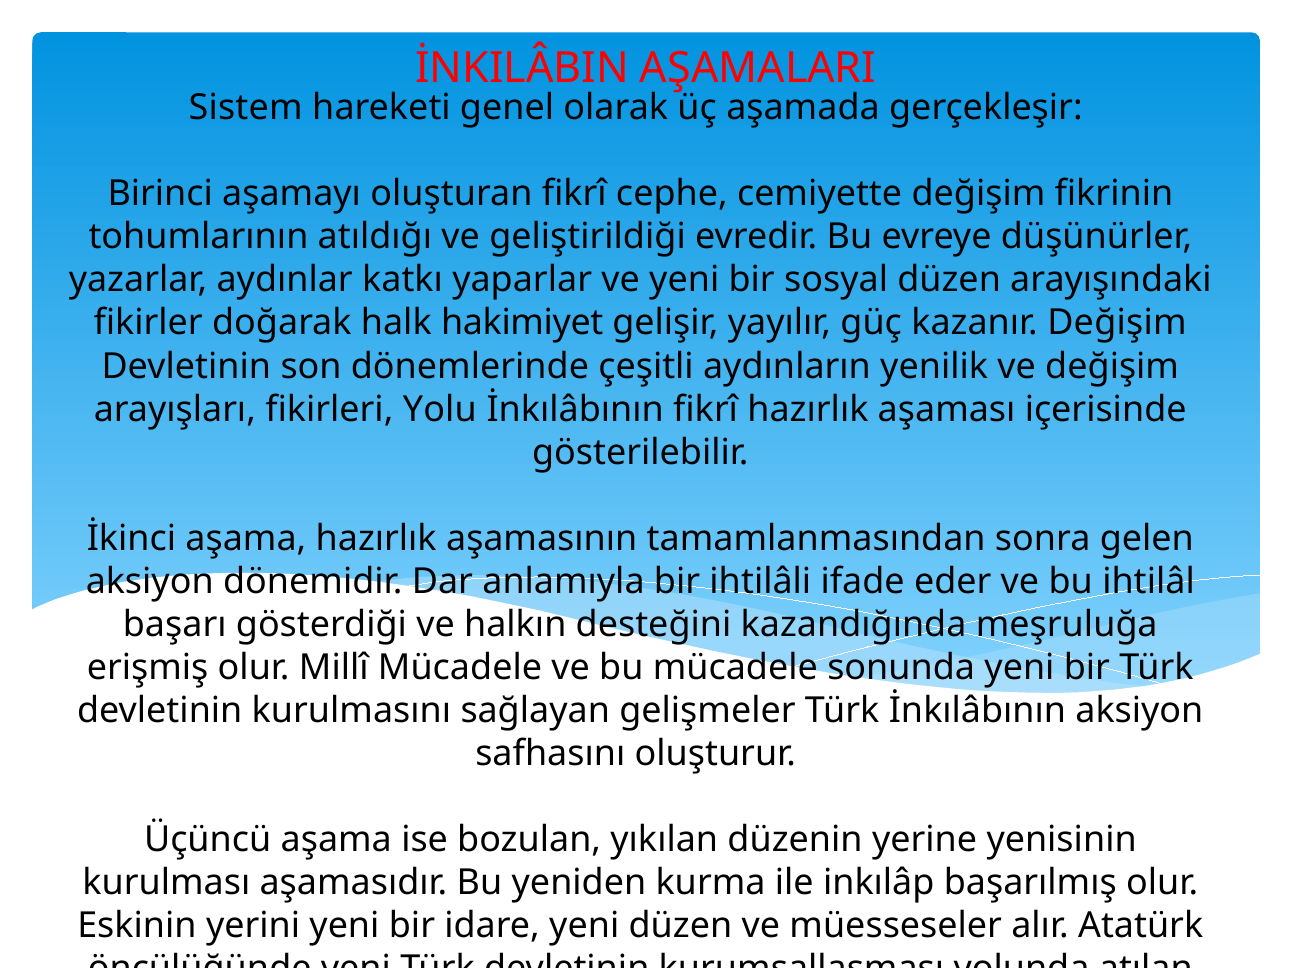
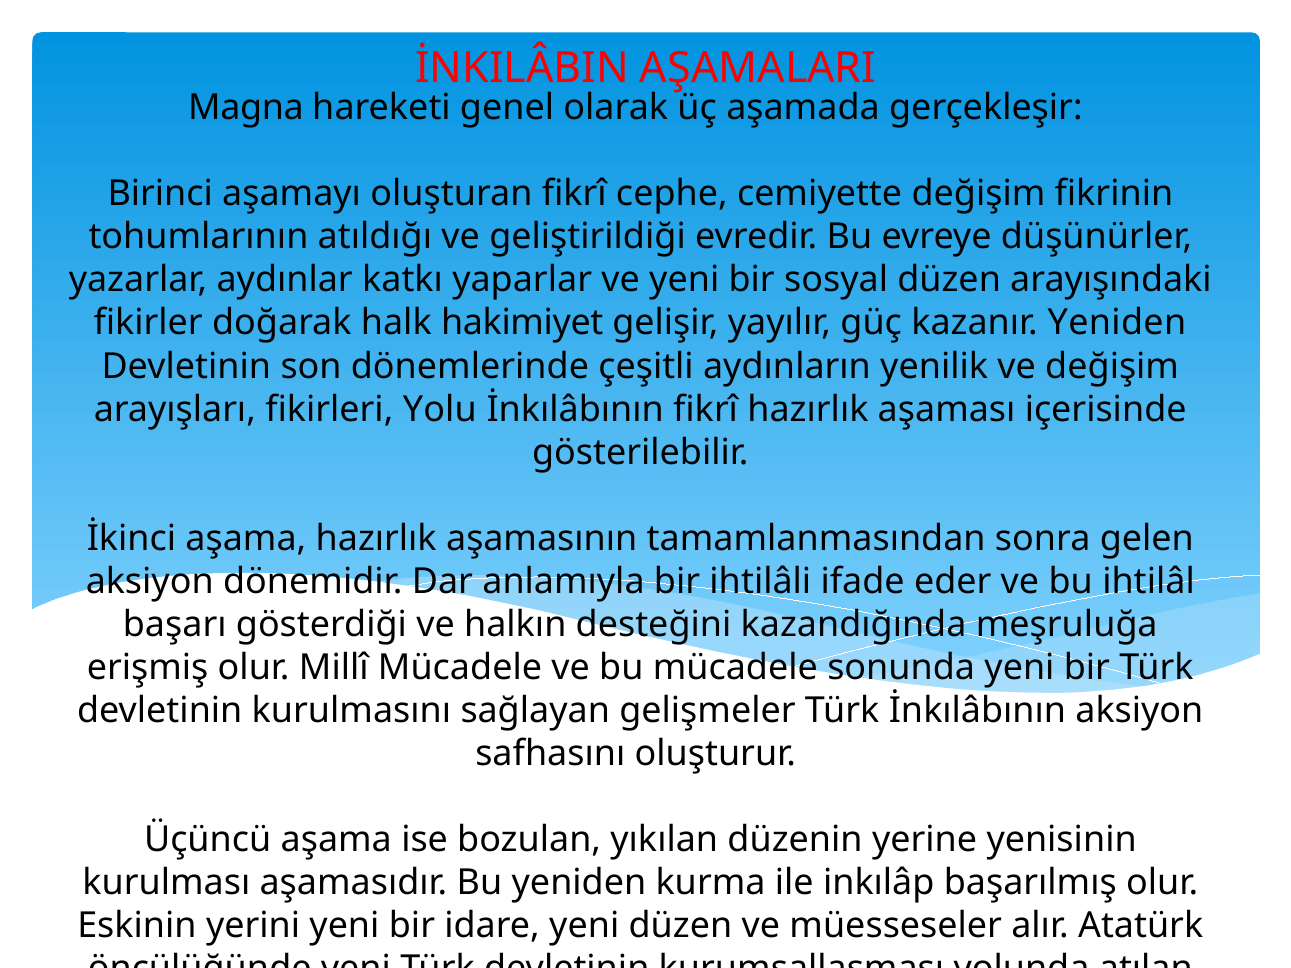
Sistem: Sistem -> Magna
kazanır Değişim: Değişim -> Yeniden
